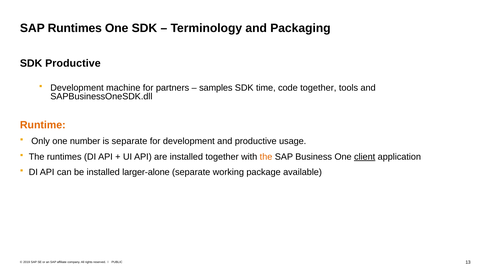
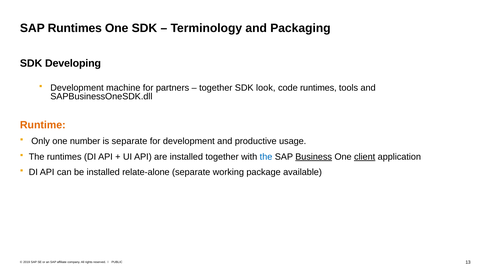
SDK Productive: Productive -> Developing
samples at (216, 88): samples -> together
time: time -> look
code together: together -> runtimes
the at (266, 157) colour: orange -> blue
Business underline: none -> present
larger-alone: larger-alone -> relate-alone
